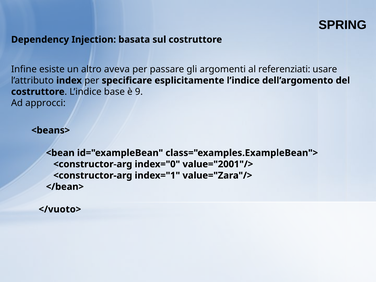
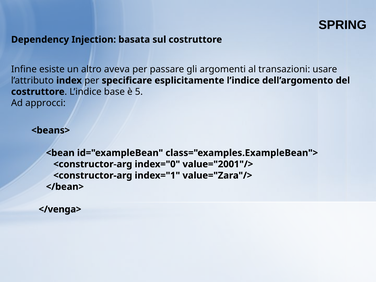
referenziati: referenziati -> transazioni
9: 9 -> 5
</vuoto>: </vuoto> -> </venga>
